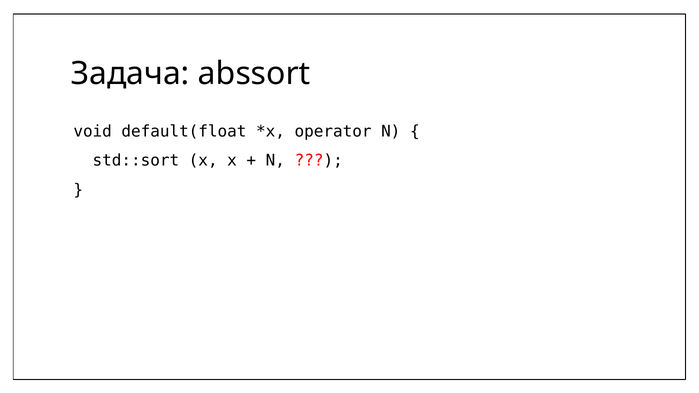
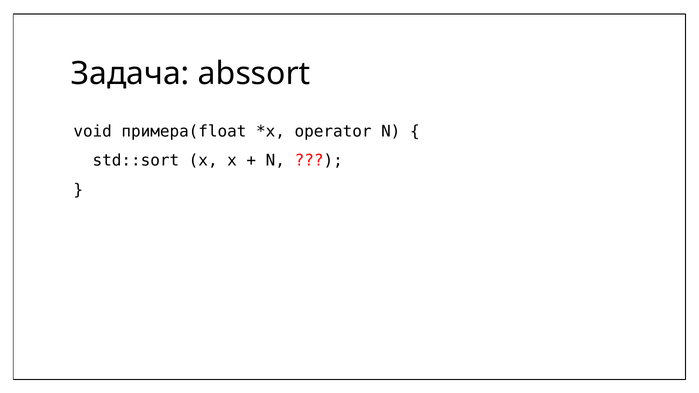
default(float: default(float -> примера(float
